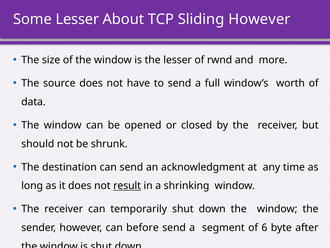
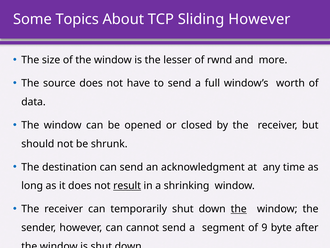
Some Lesser: Lesser -> Topics
the at (239, 209) underline: none -> present
before: before -> cannot
6: 6 -> 9
